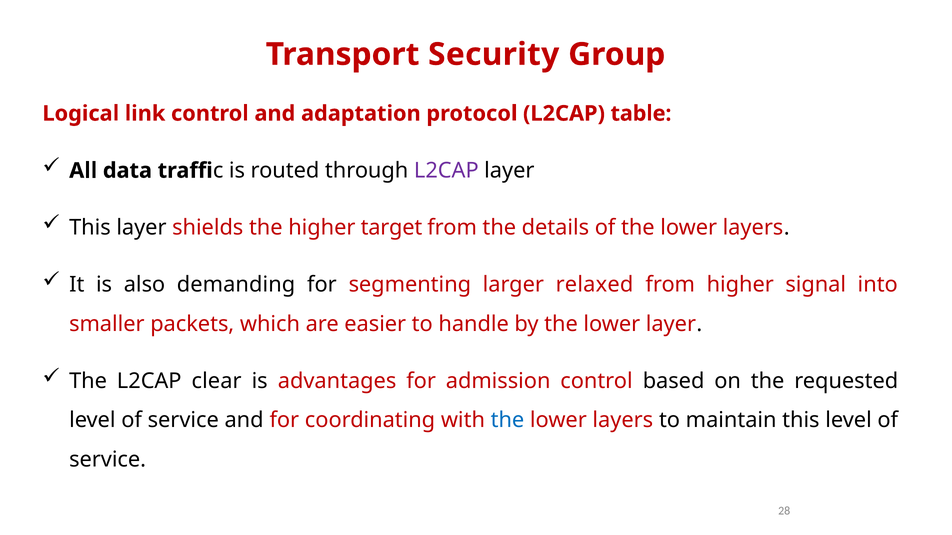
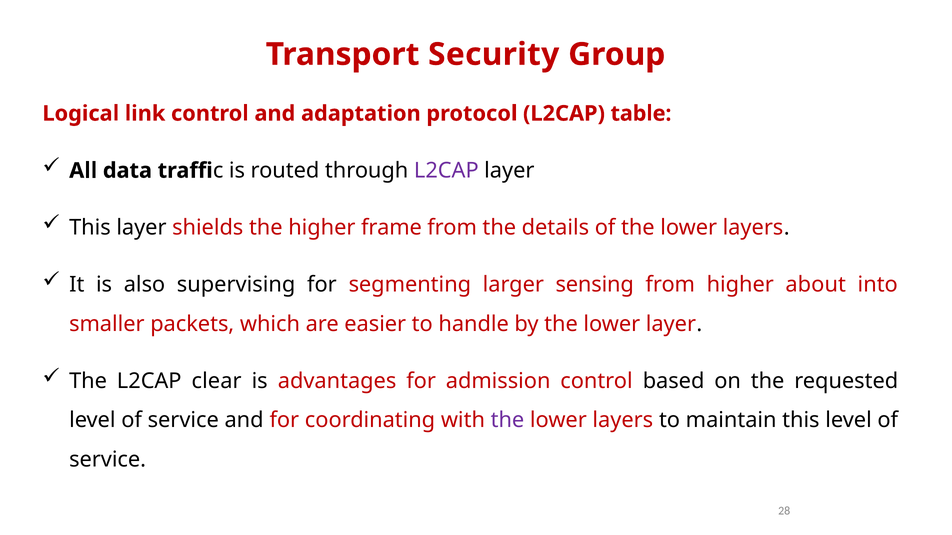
target: target -> frame
demanding: demanding -> supervising
relaxed: relaxed -> sensing
signal: signal -> about
the at (507, 421) colour: blue -> purple
